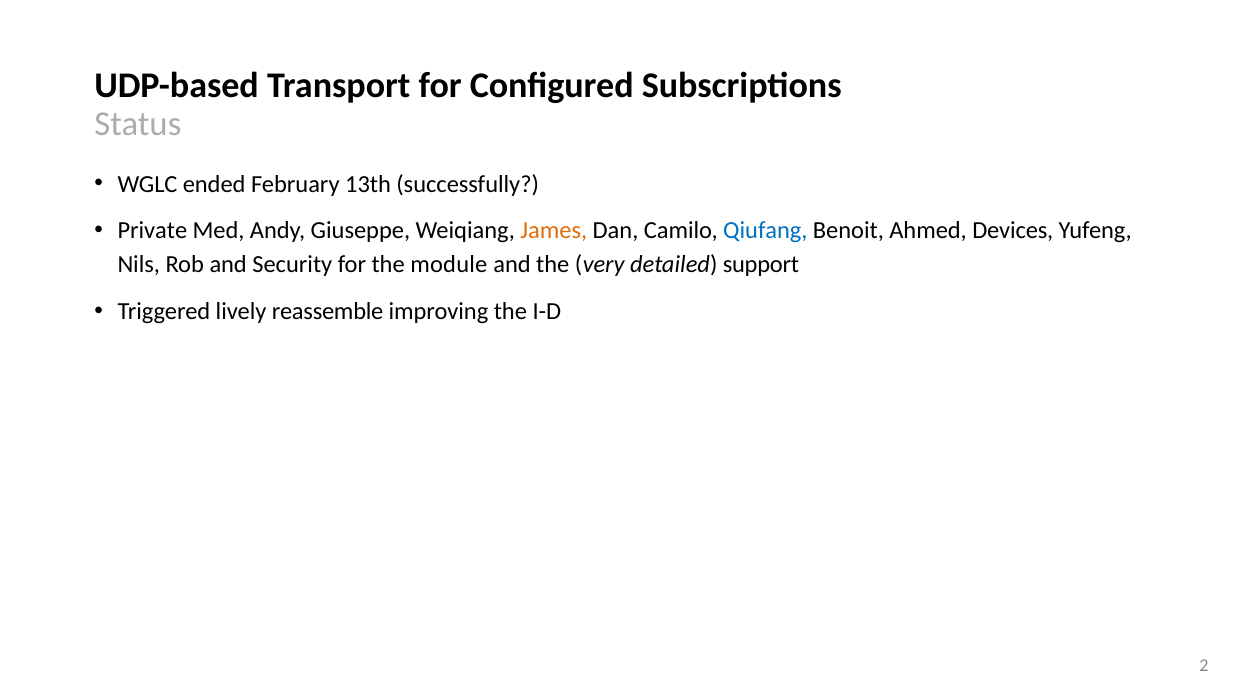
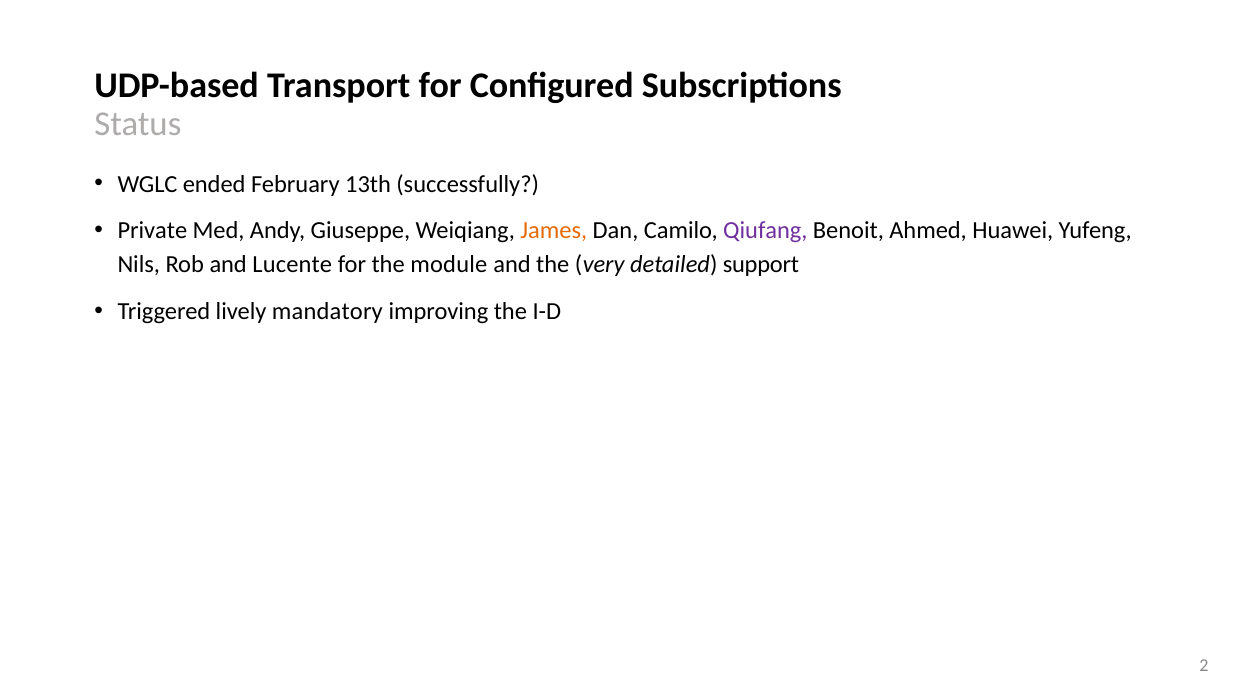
Qiufang colour: blue -> purple
Devices: Devices -> Huawei
Security: Security -> Lucente
reassemble: reassemble -> mandatory
